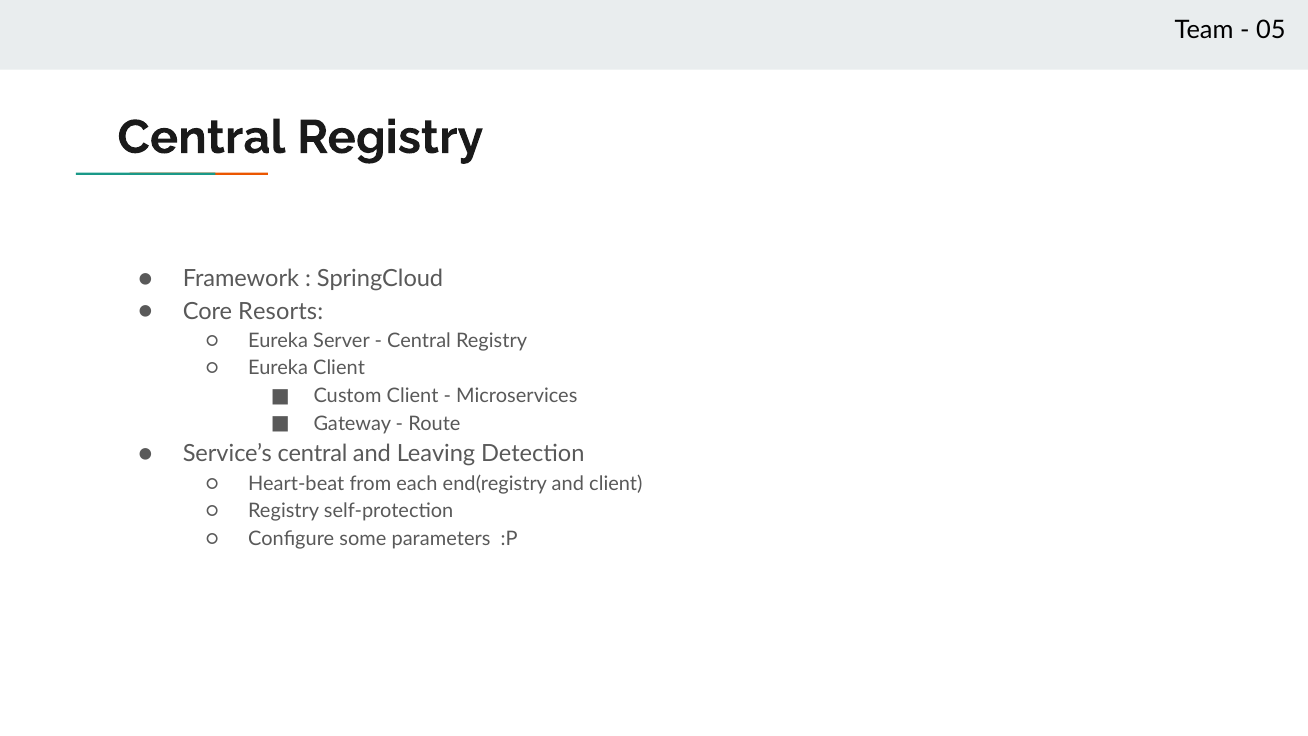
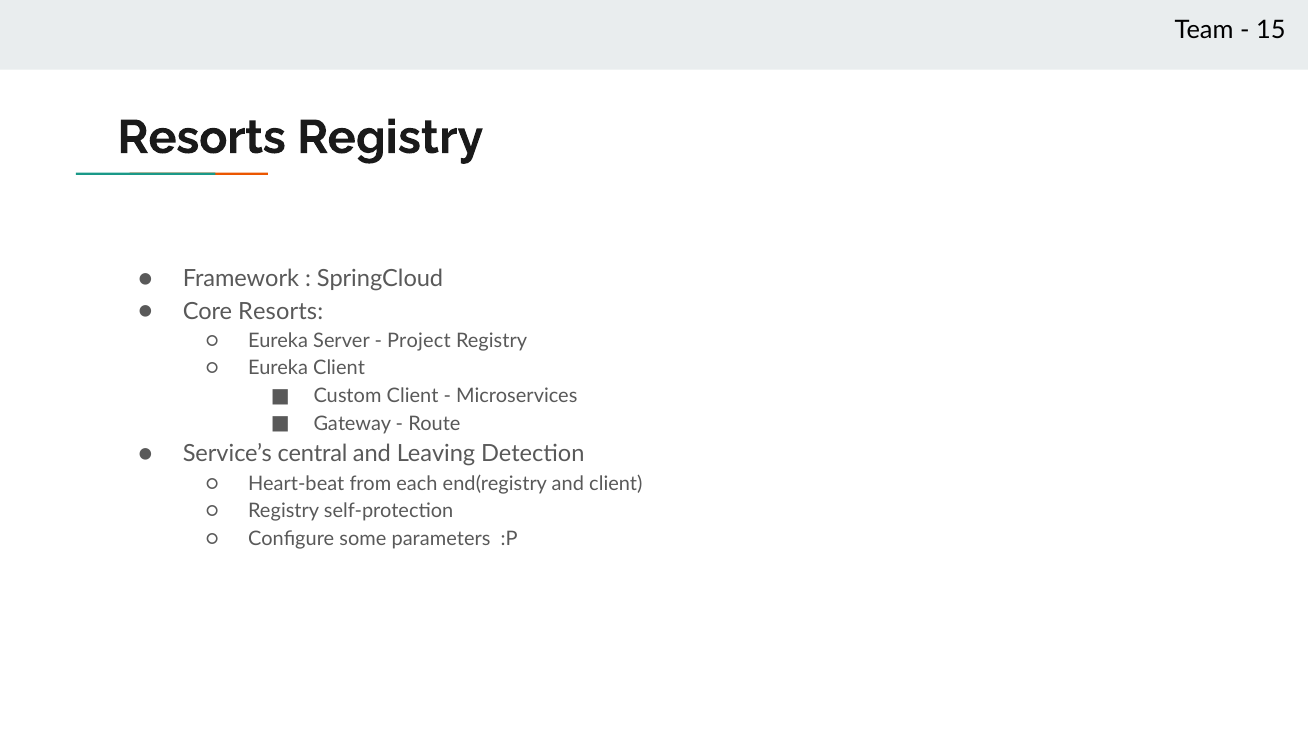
05: 05 -> 15
Central at (201, 137): Central -> Resorts
Central at (419, 341): Central -> Project
